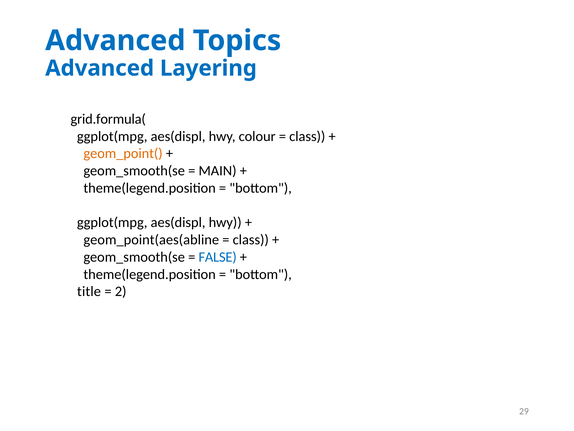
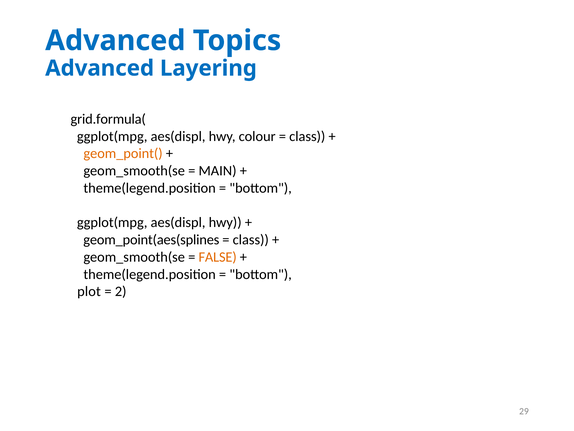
geom_point(aes(abline: geom_point(aes(abline -> geom_point(aes(splines
FALSE colour: blue -> orange
title: title -> plot
